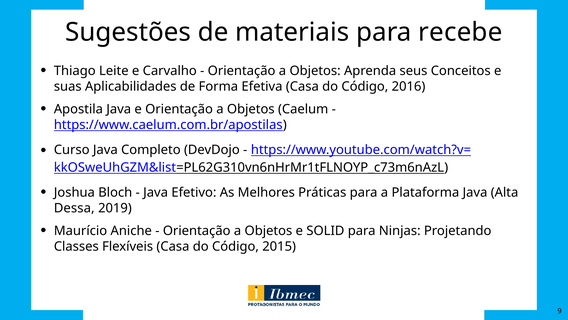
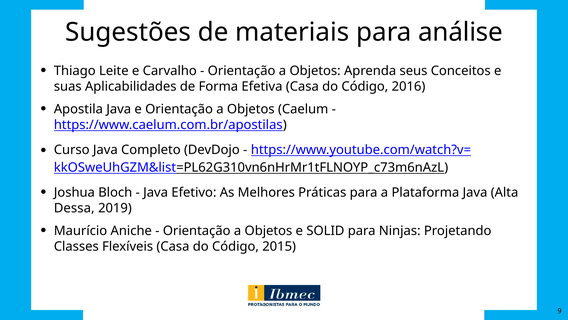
recebe: recebe -> análise
